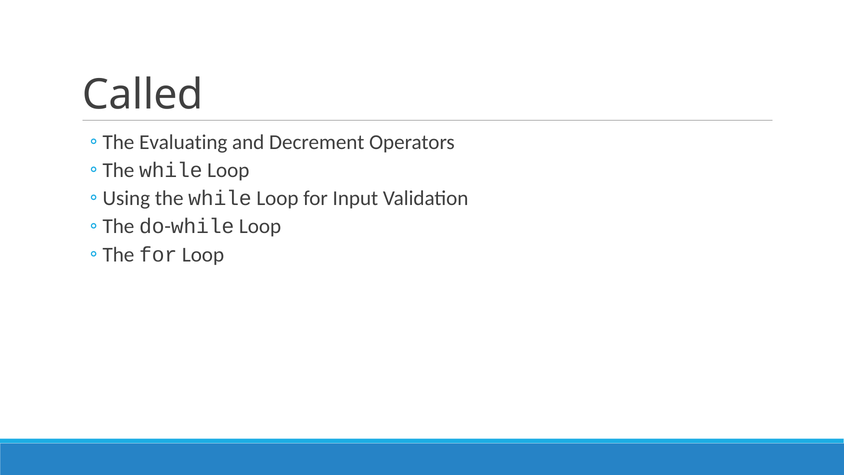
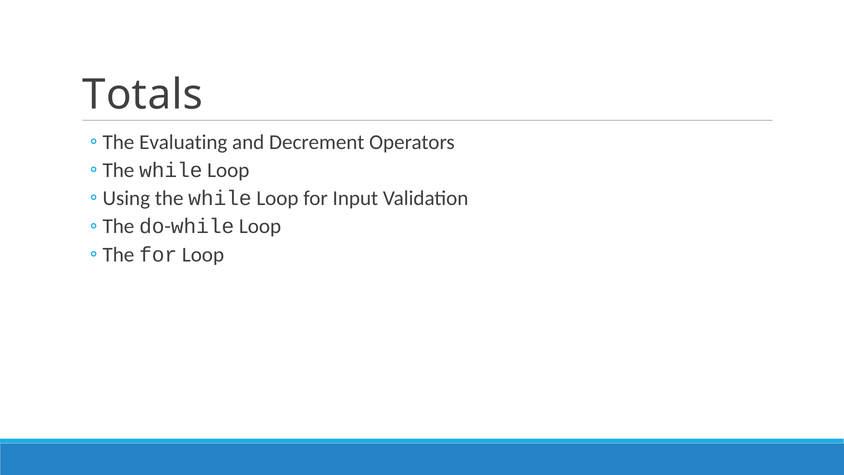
Called: Called -> Totals
